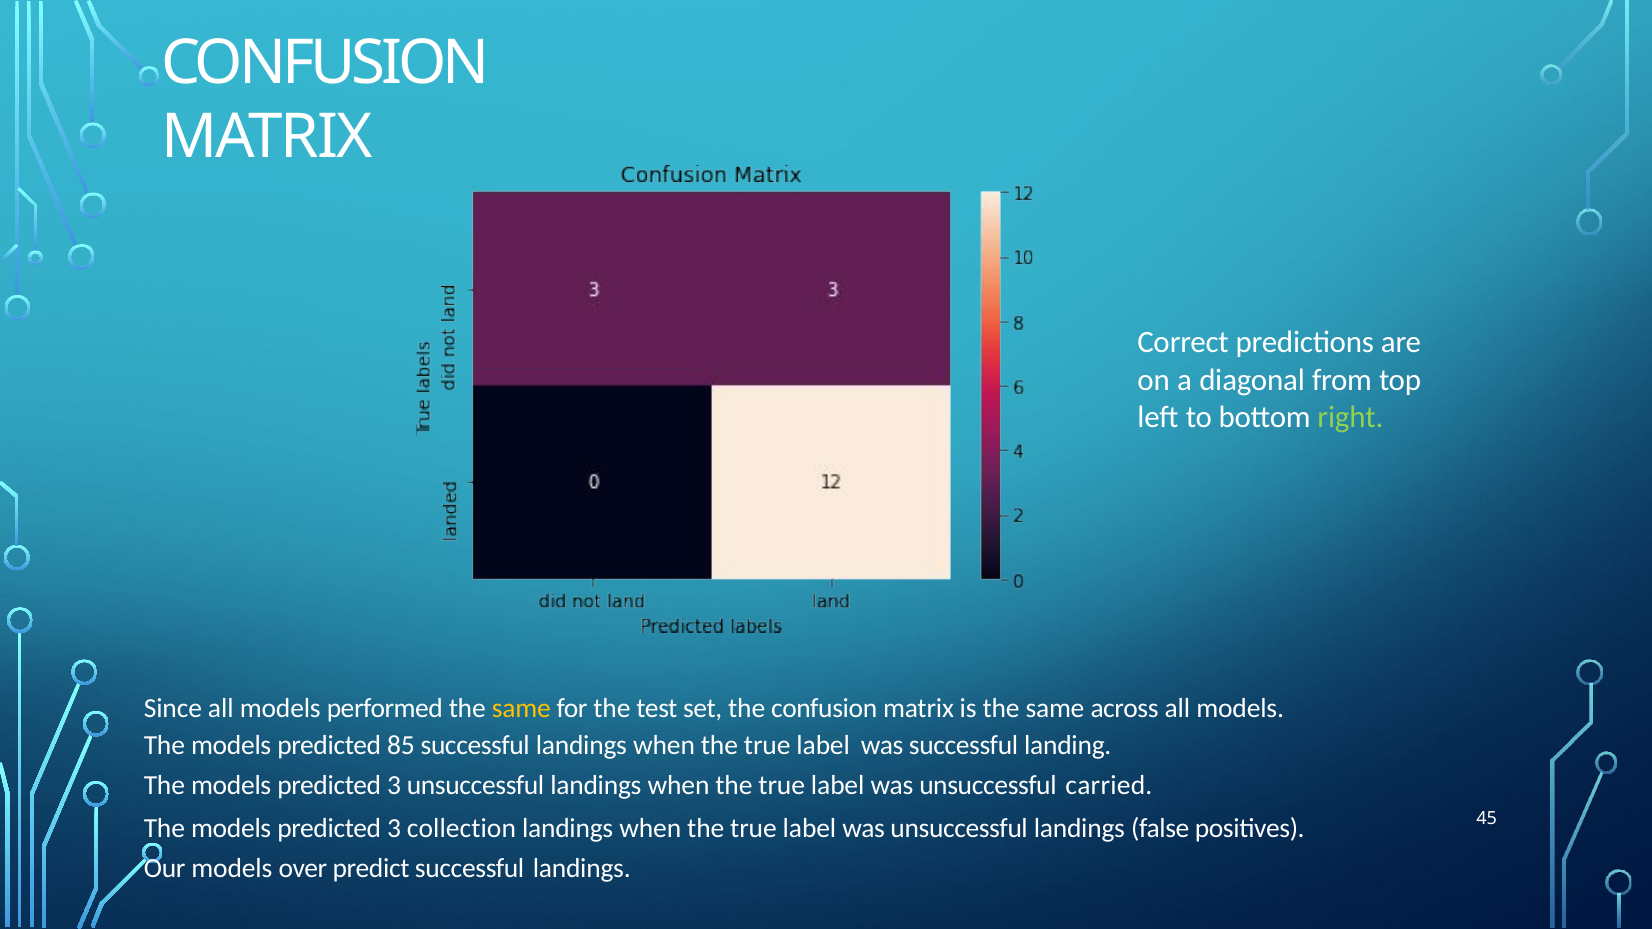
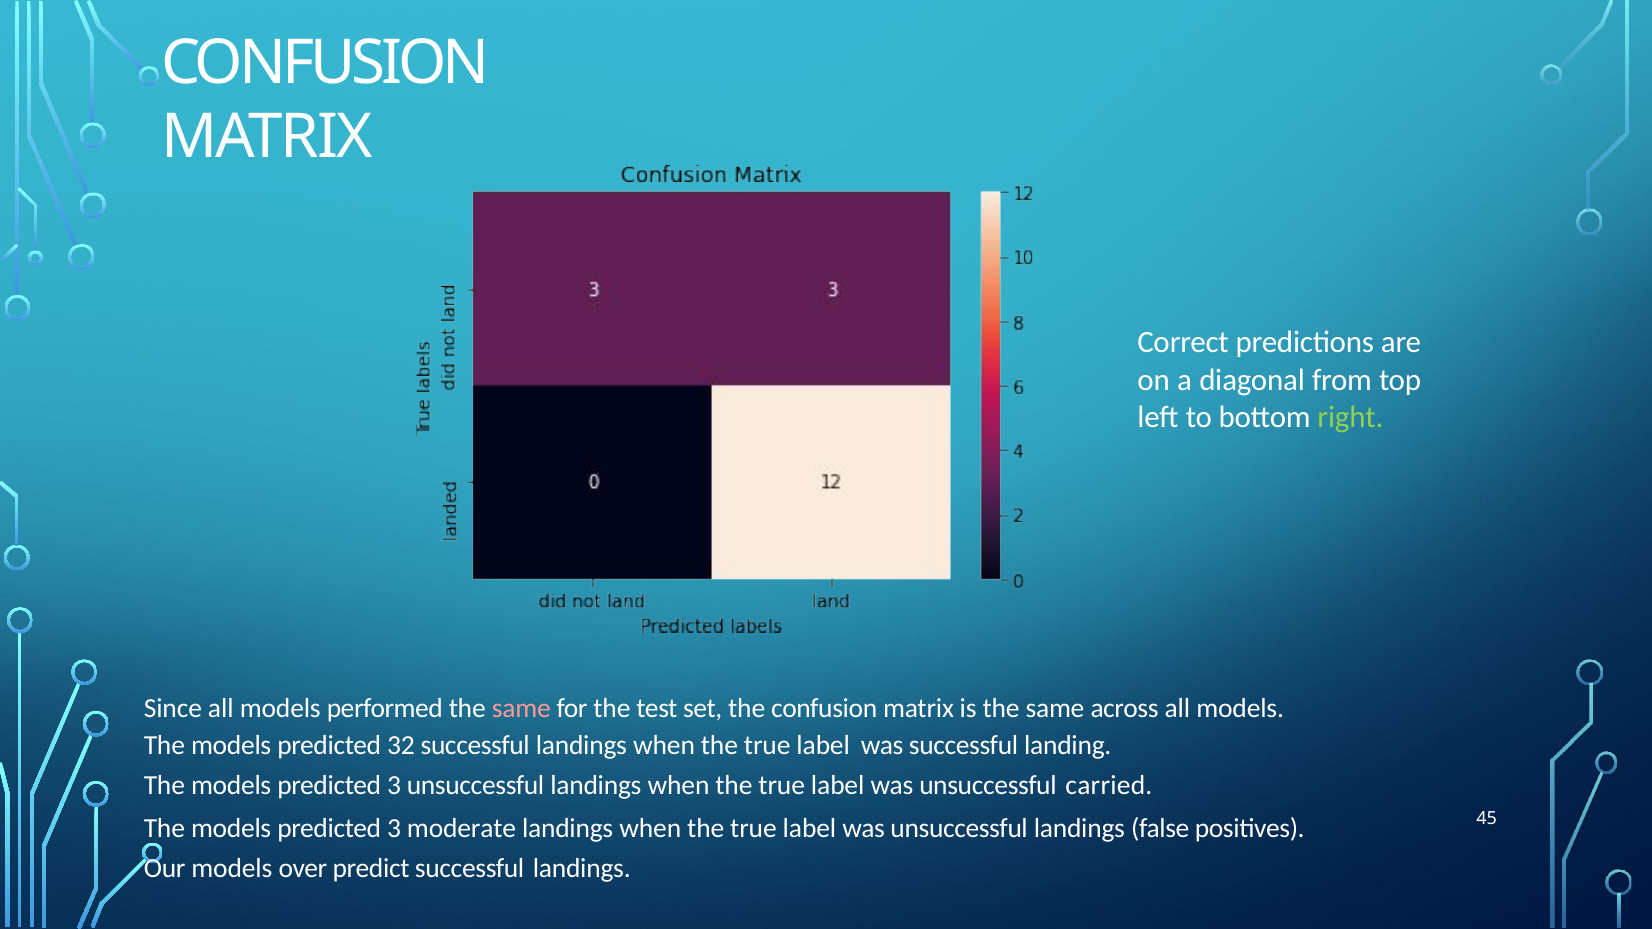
same at (521, 709) colour: yellow -> pink
85: 85 -> 32
collection: collection -> moderate
